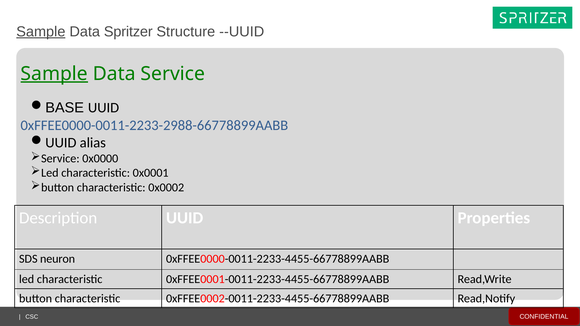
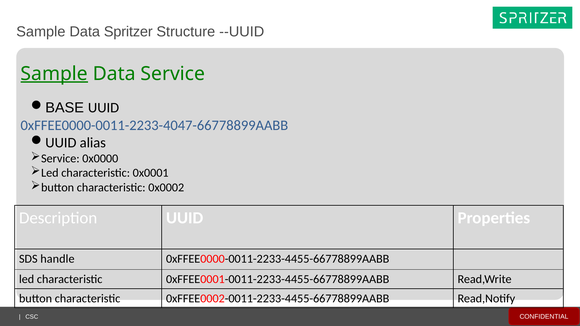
Sample at (41, 32) underline: present -> none
0xFFEE0000-0011-2233-2988-66778899AABB: 0xFFEE0000-0011-2233-2988-66778899AABB -> 0xFFEE0000-0011-2233-4047-66778899AABB
neuron: neuron -> handle
